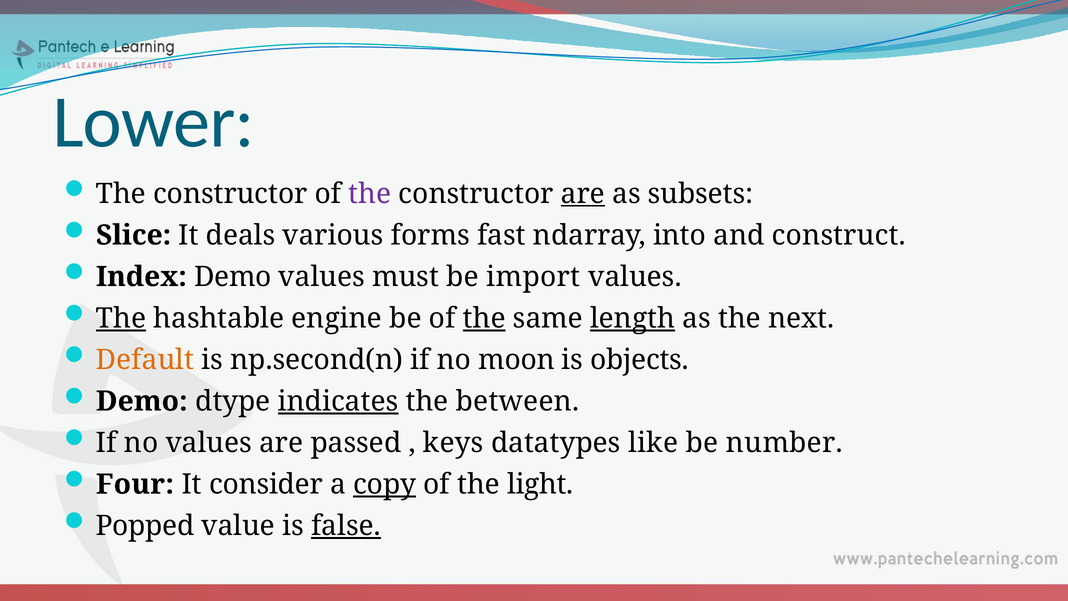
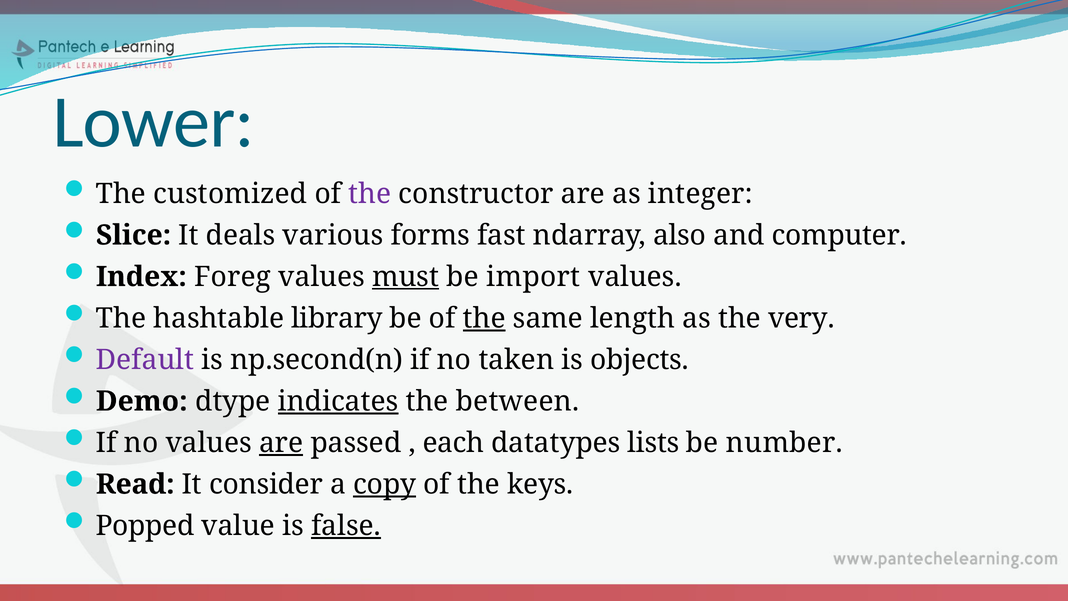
constructor at (230, 194): constructor -> customized
are at (583, 194) underline: present -> none
subsets: subsets -> integer
into: into -> also
construct: construct -> computer
Index Demo: Demo -> Foreg
must underline: none -> present
The at (121, 318) underline: present -> none
engine: engine -> library
length underline: present -> none
next: next -> very
Default colour: orange -> purple
moon: moon -> taken
are at (281, 443) underline: none -> present
keys: keys -> each
like: like -> lists
Four: Four -> Read
light: light -> keys
